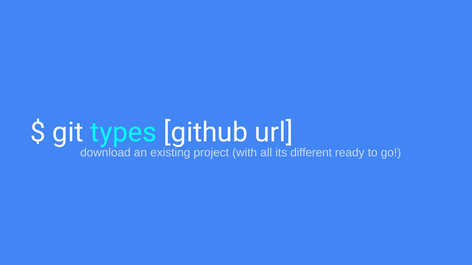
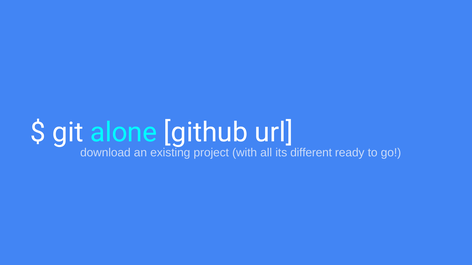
types: types -> alone
